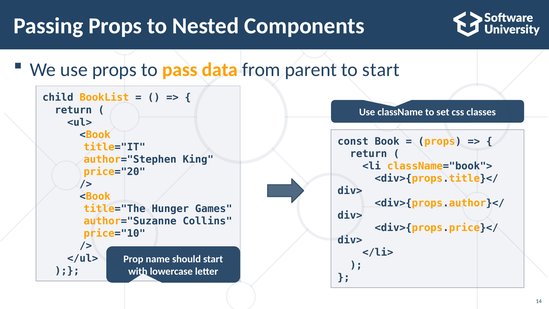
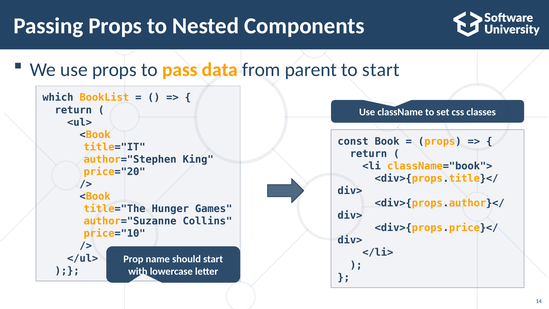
child: child -> which
